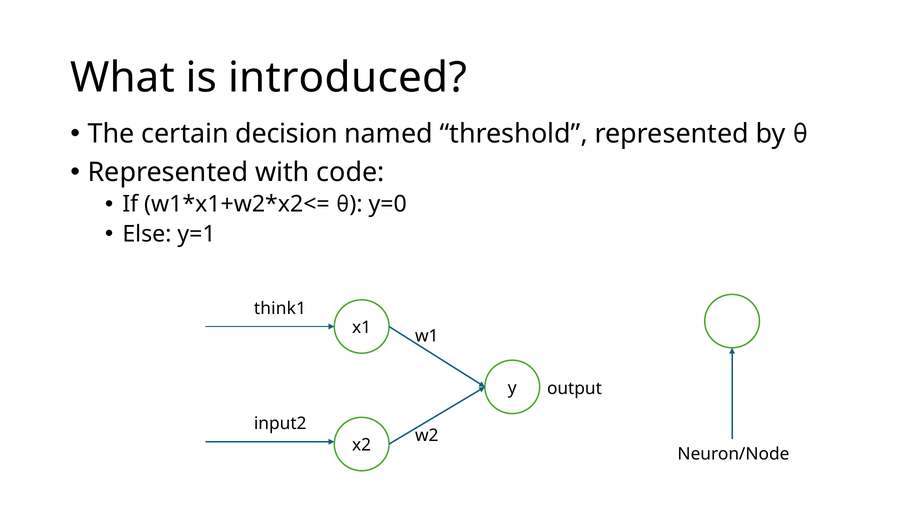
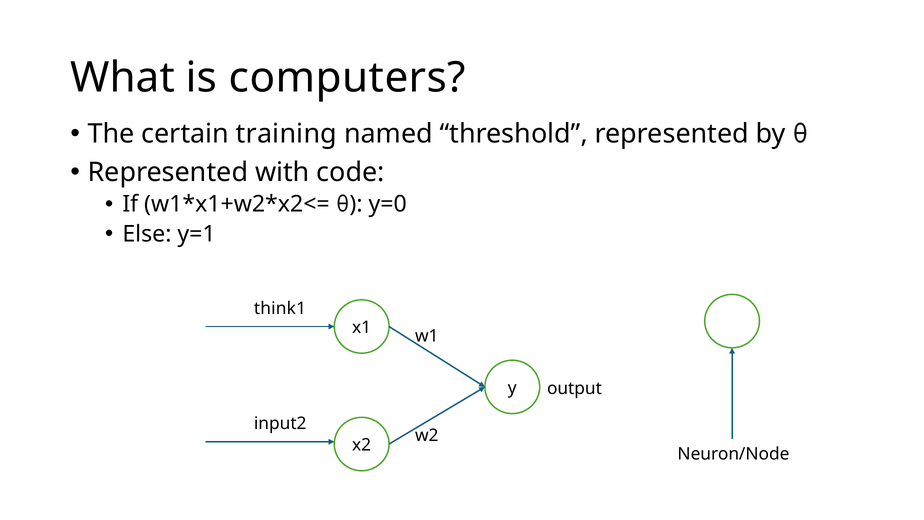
introduced: introduced -> computers
decision: decision -> training
